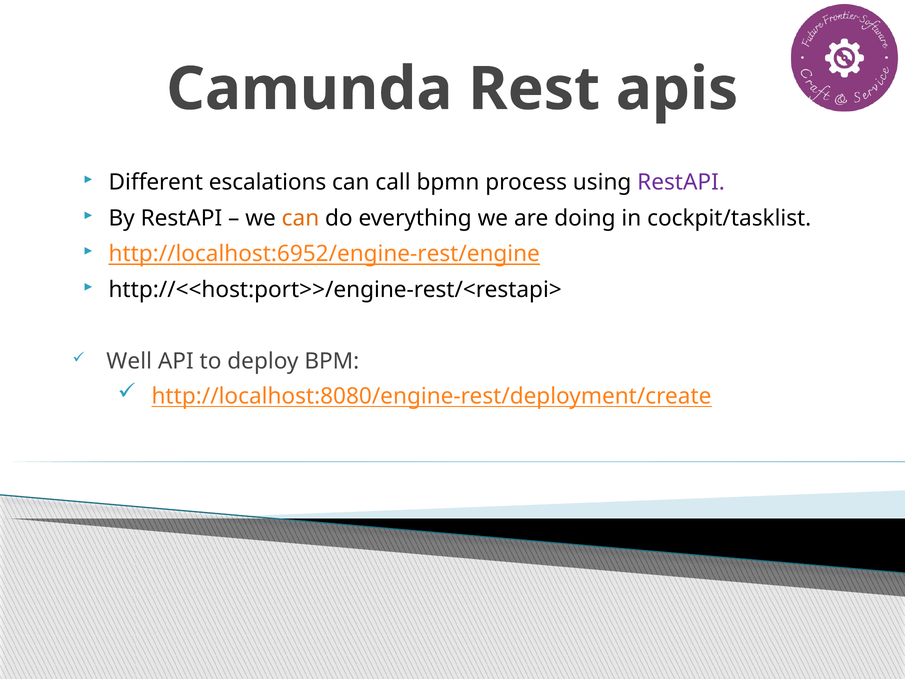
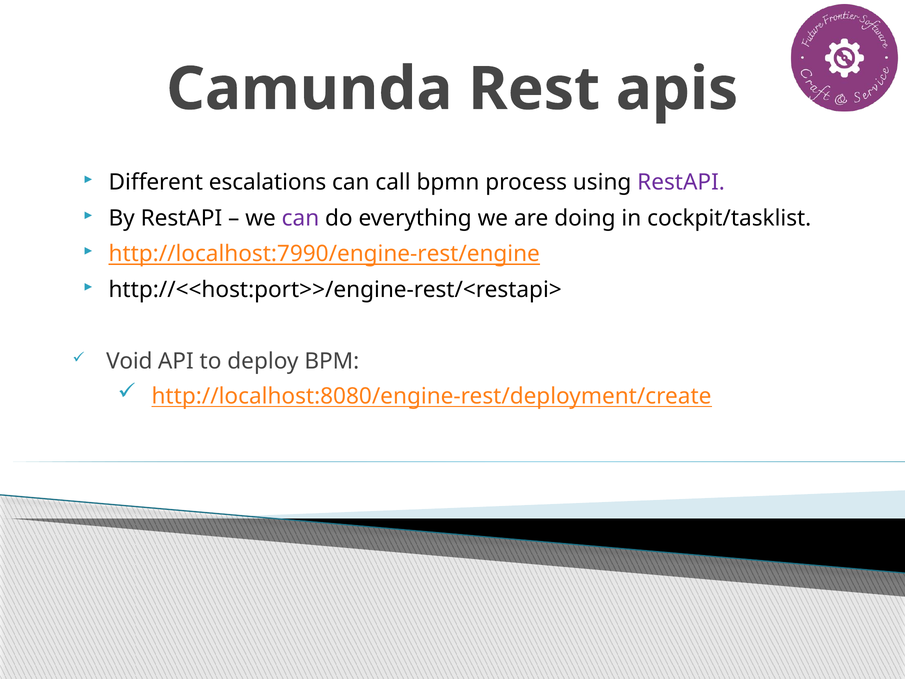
can at (300, 218) colour: orange -> purple
http://localhost:6952/engine-rest/engine: http://localhost:6952/engine-rest/engine -> http://localhost:7990/engine-rest/engine
Well: Well -> Void
